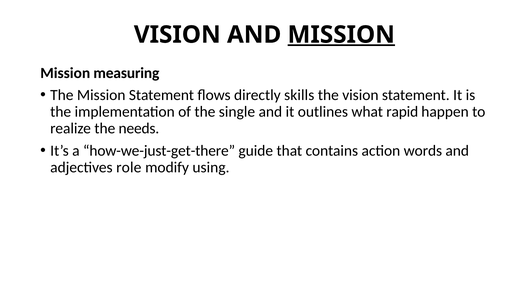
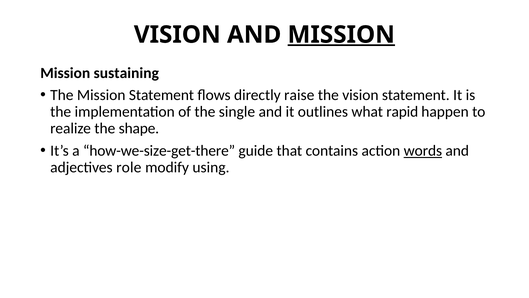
measuring: measuring -> sustaining
skills: skills -> raise
needs: needs -> shape
how-we-just-get-there: how-we-just-get-there -> how-we-size-get-there
words underline: none -> present
